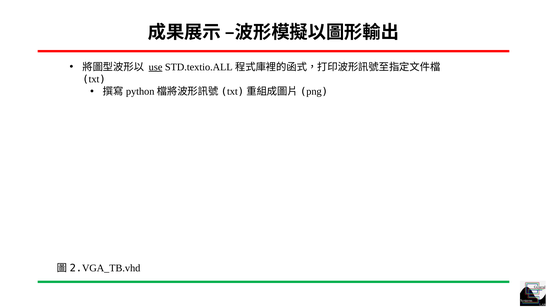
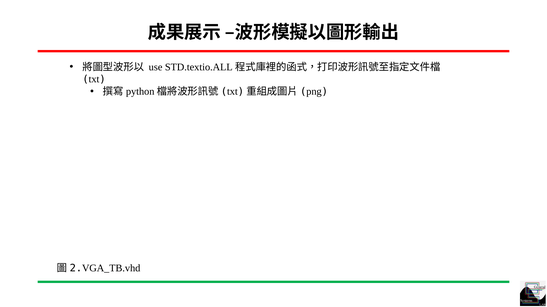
use underline: present -> none
